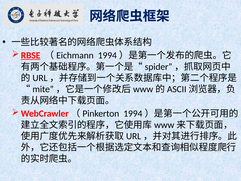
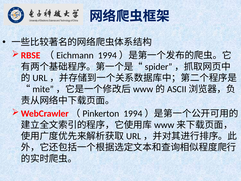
RBSE underline: present -> none
